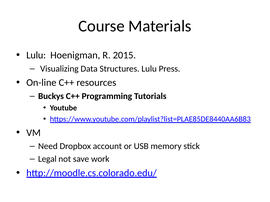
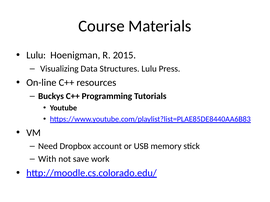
Legal: Legal -> With
